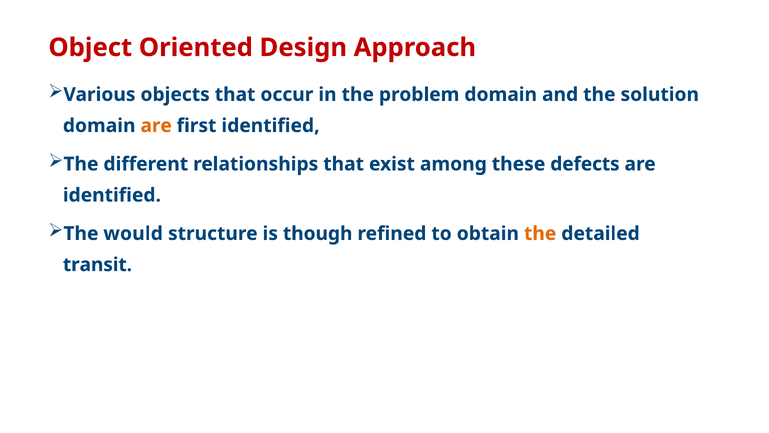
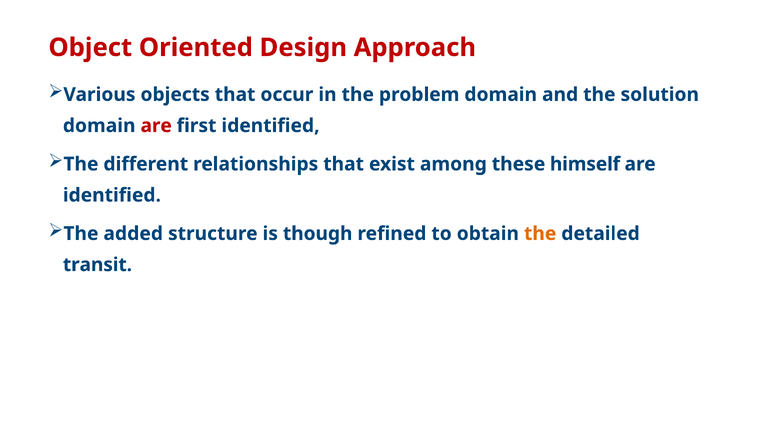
are at (156, 126) colour: orange -> red
defects: defects -> himself
would: would -> added
